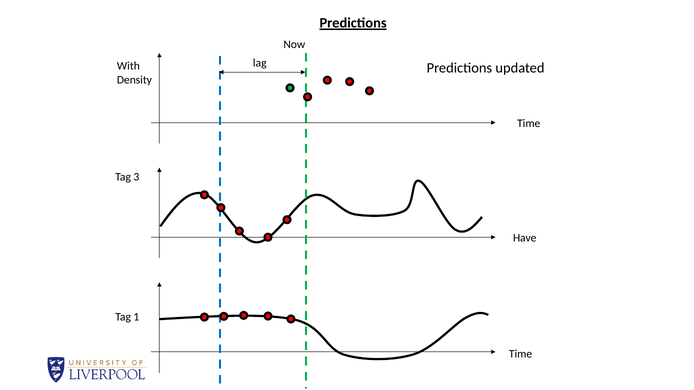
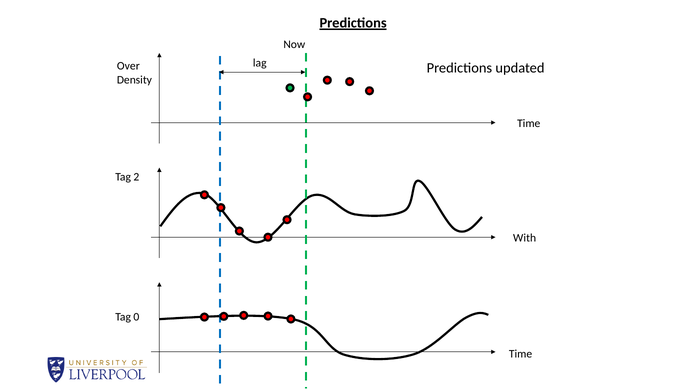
With: With -> Over
3: 3 -> 2
Have: Have -> With
1: 1 -> 0
